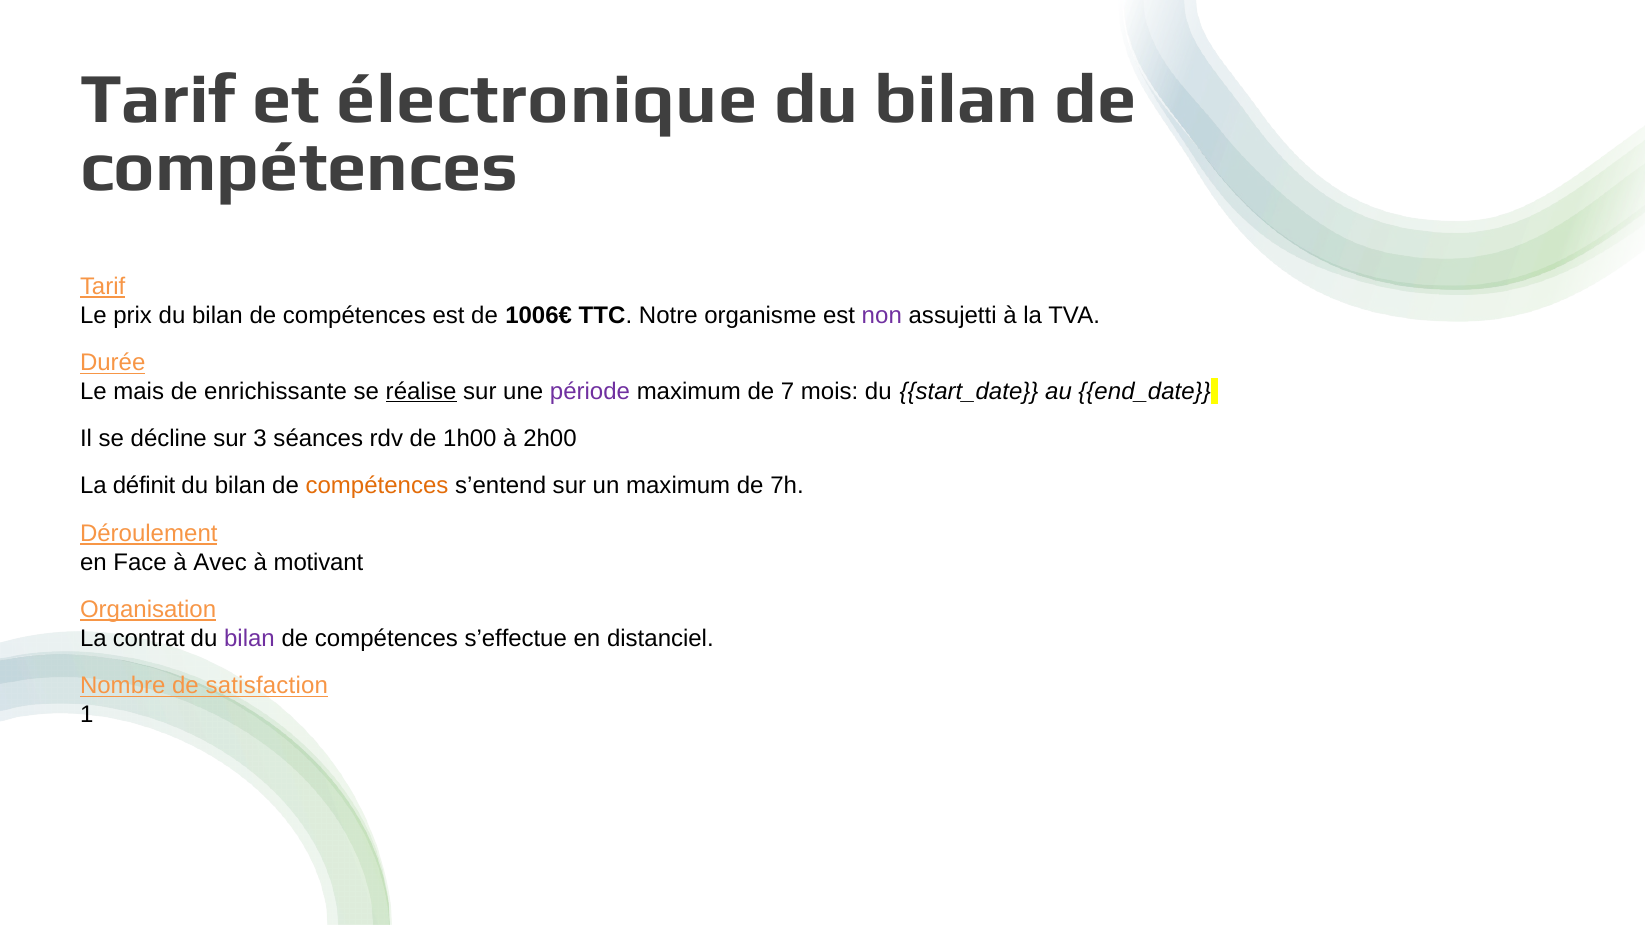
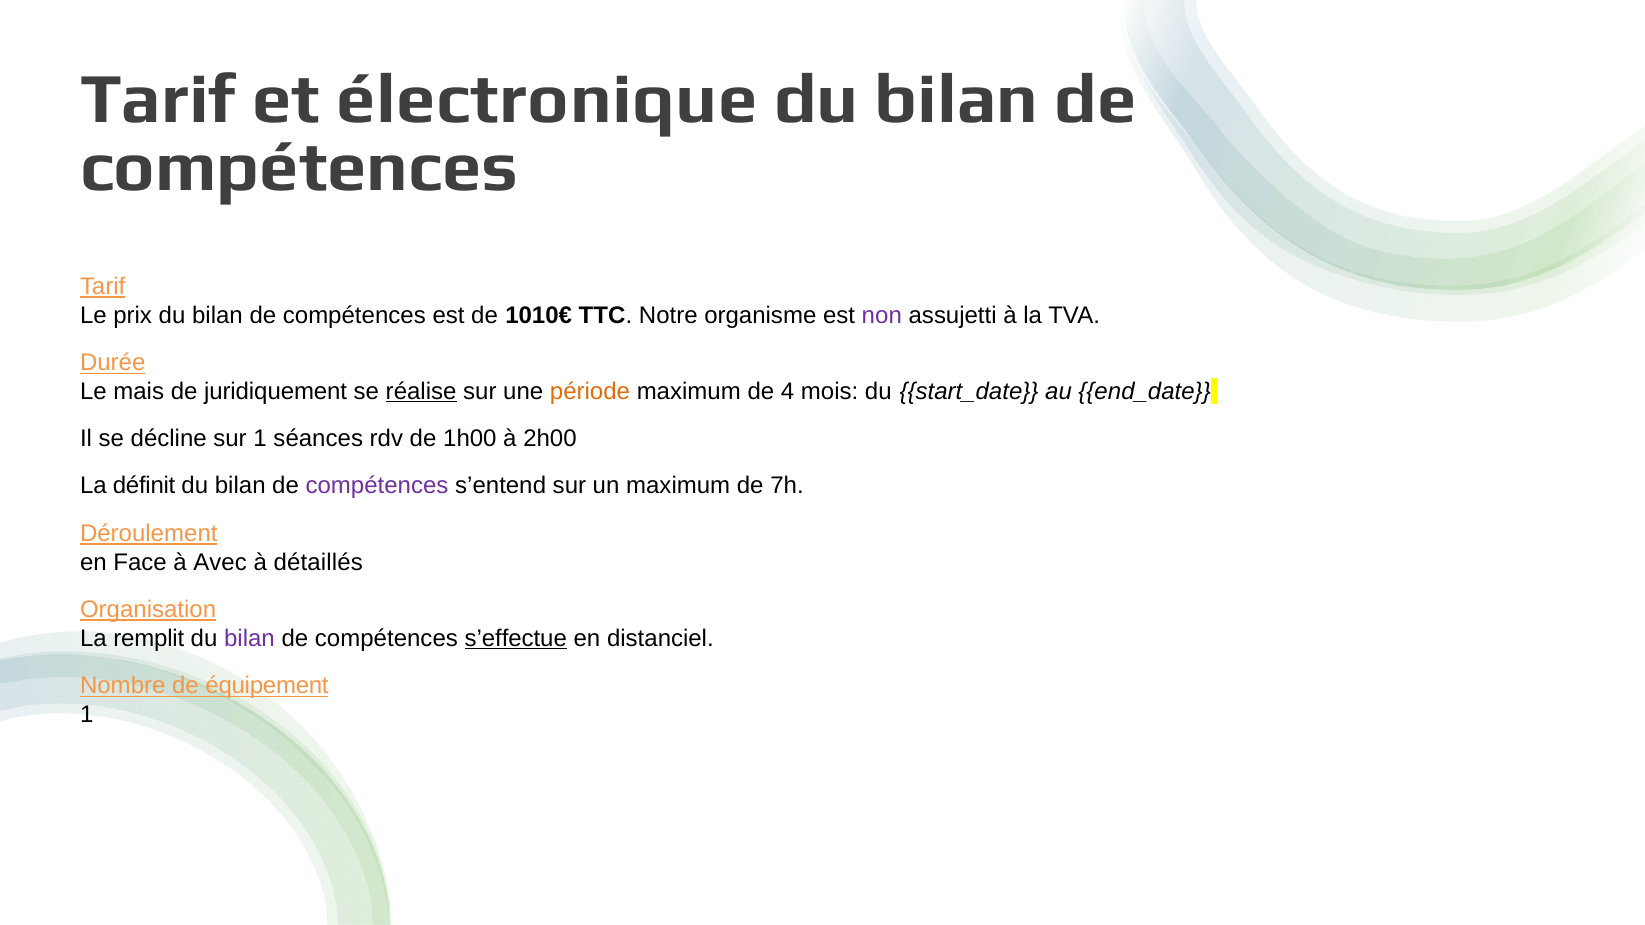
1006€: 1006€ -> 1010€
enrichissante: enrichissante -> juridiquement
période colour: purple -> orange
7: 7 -> 4
sur 3: 3 -> 1
compétences at (377, 486) colour: orange -> purple
motivant: motivant -> détaillés
contrat: contrat -> remplit
s’effectue underline: none -> present
satisfaction: satisfaction -> équipement
